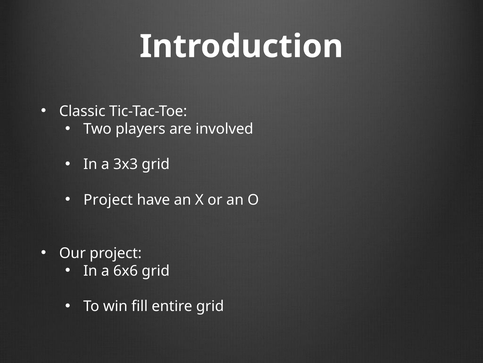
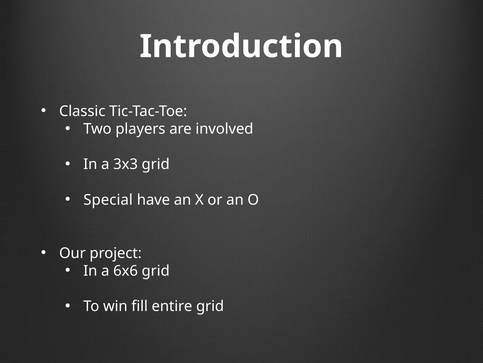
Project at (108, 199): Project -> Special
